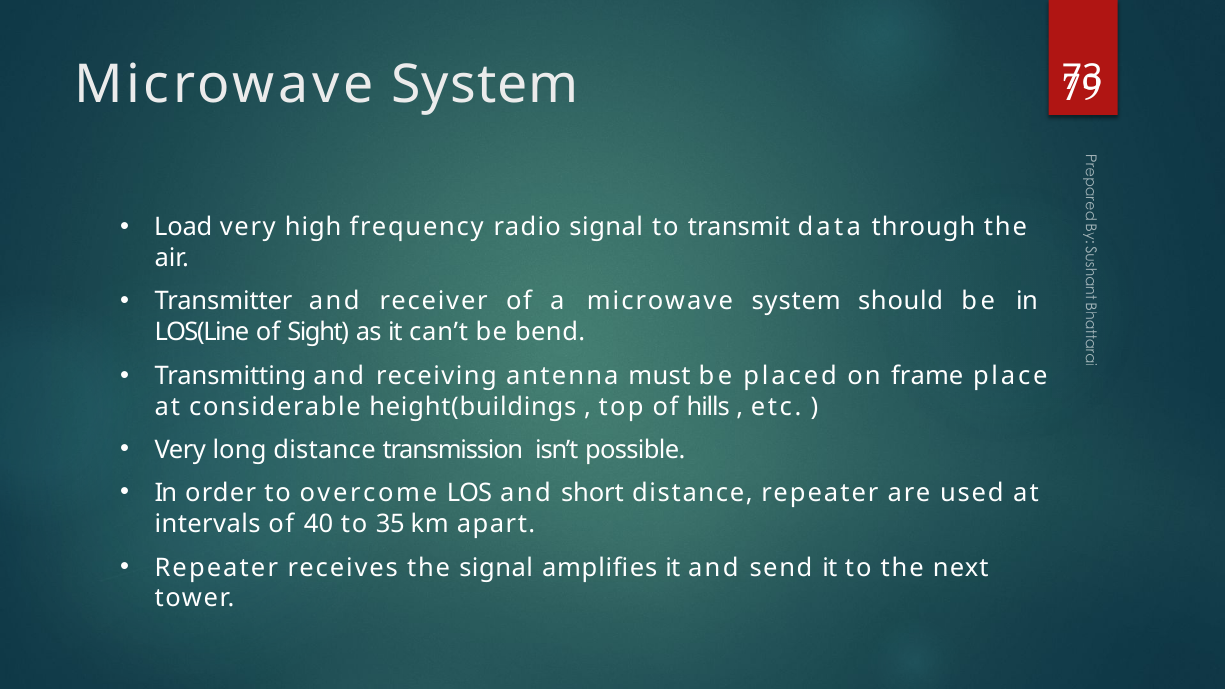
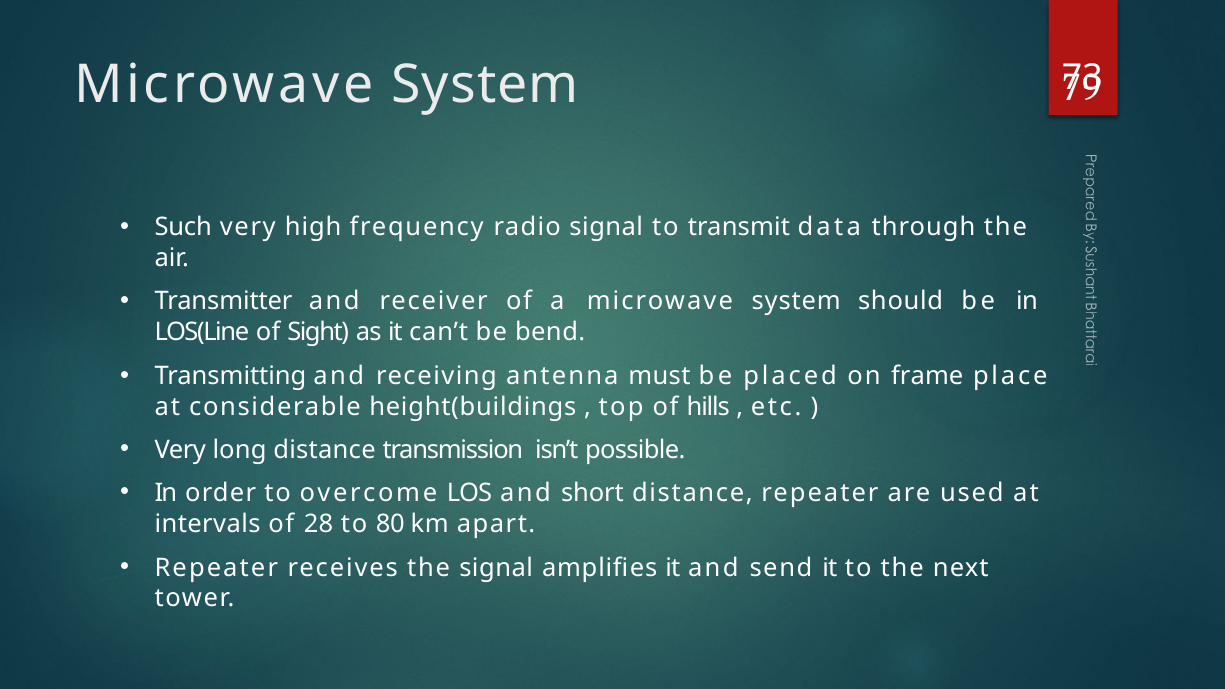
Load: Load -> Such
40: 40 -> 28
35: 35 -> 80
